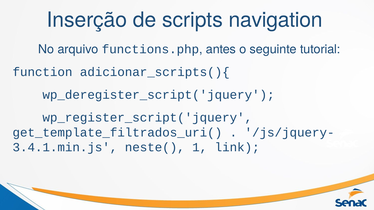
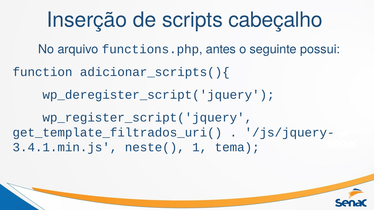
navigation: navigation -> cabeçalho
tutorial: tutorial -> possui
link: link -> tema
